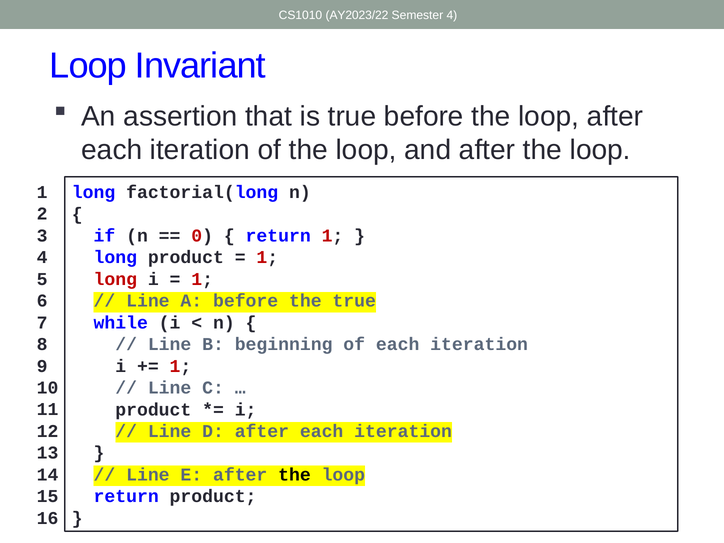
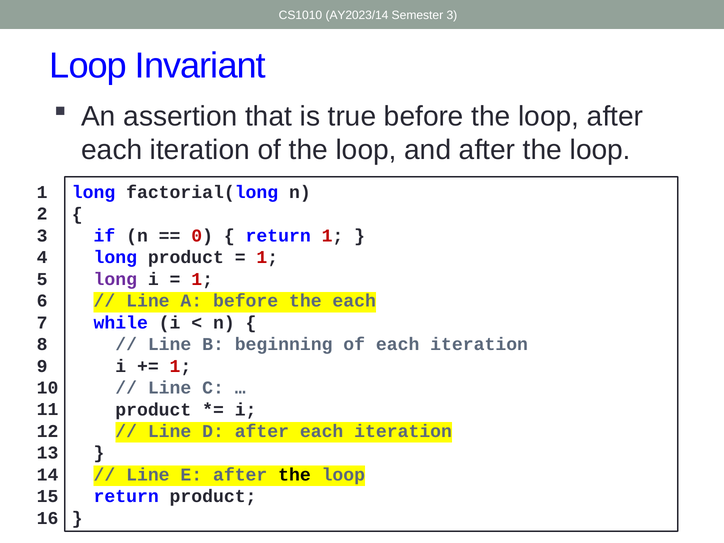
AY2023/22: AY2023/22 -> AY2023/14
Semester 4: 4 -> 3
long at (115, 279) colour: red -> purple
the true: true -> each
